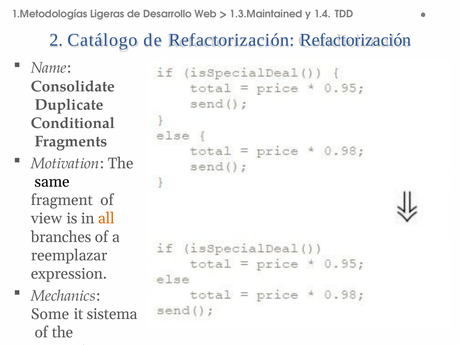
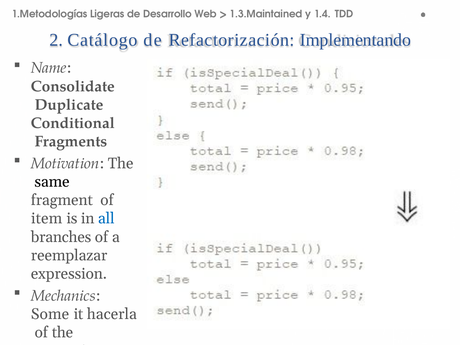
Refactorización Refactorización: Refactorización -> Implementando
view: view -> item
all colour: orange -> blue
sistema: sistema -> hacerla
